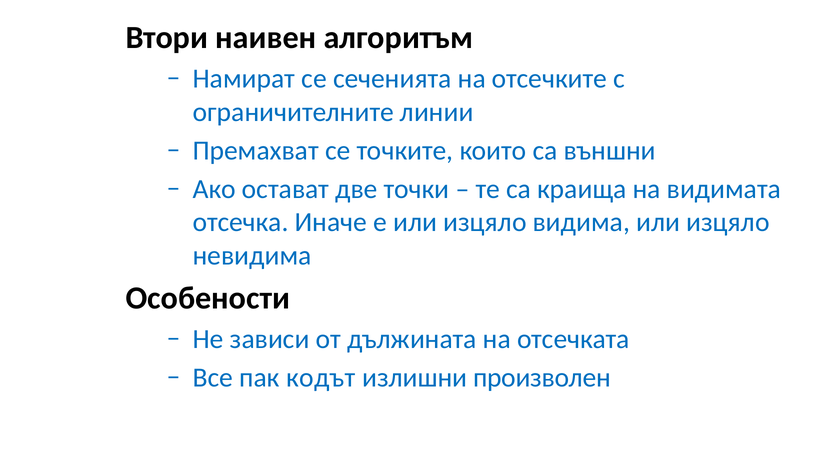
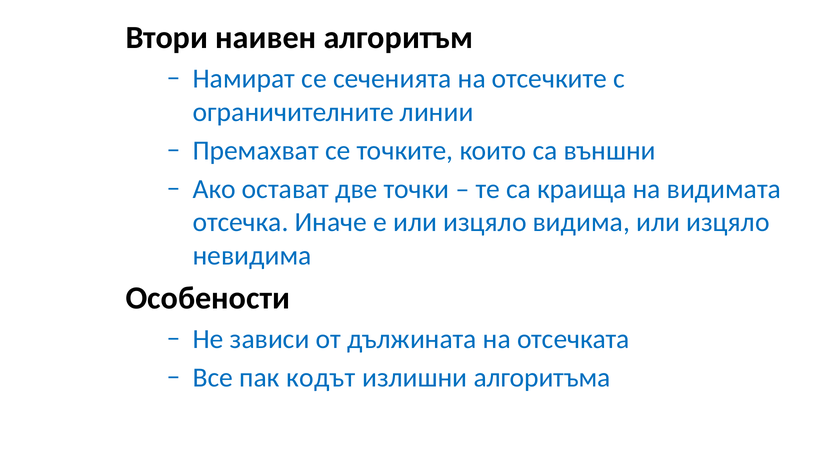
произволен: произволен -> алгоритъма
